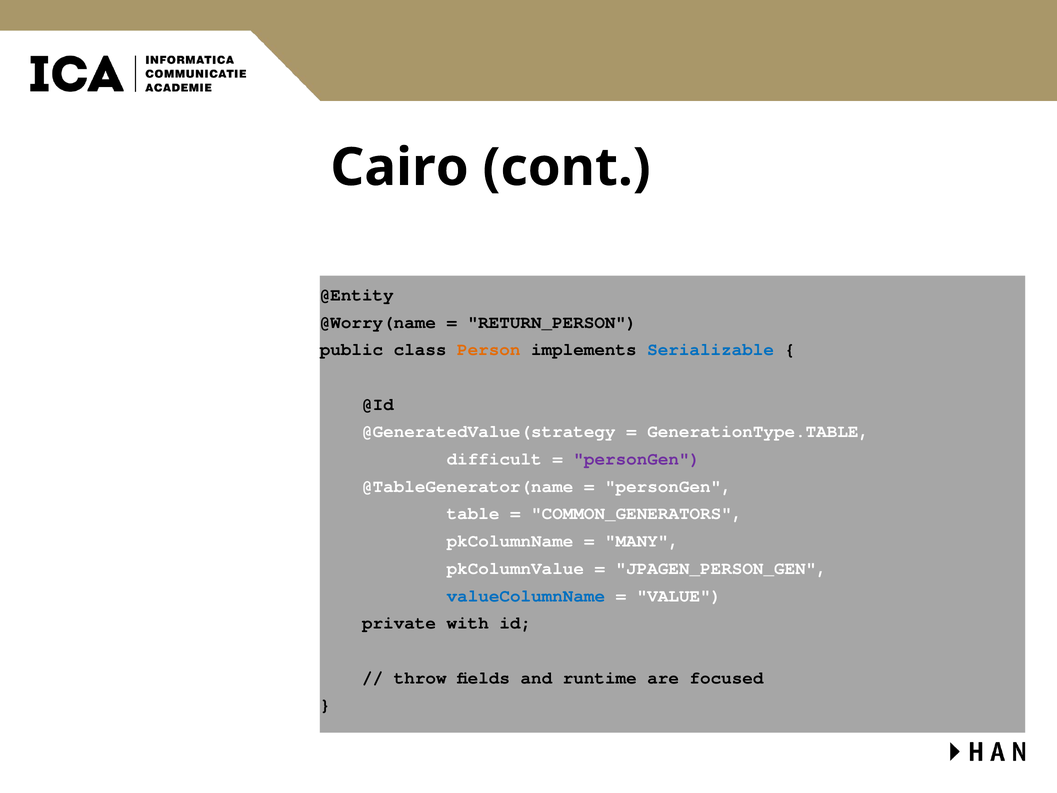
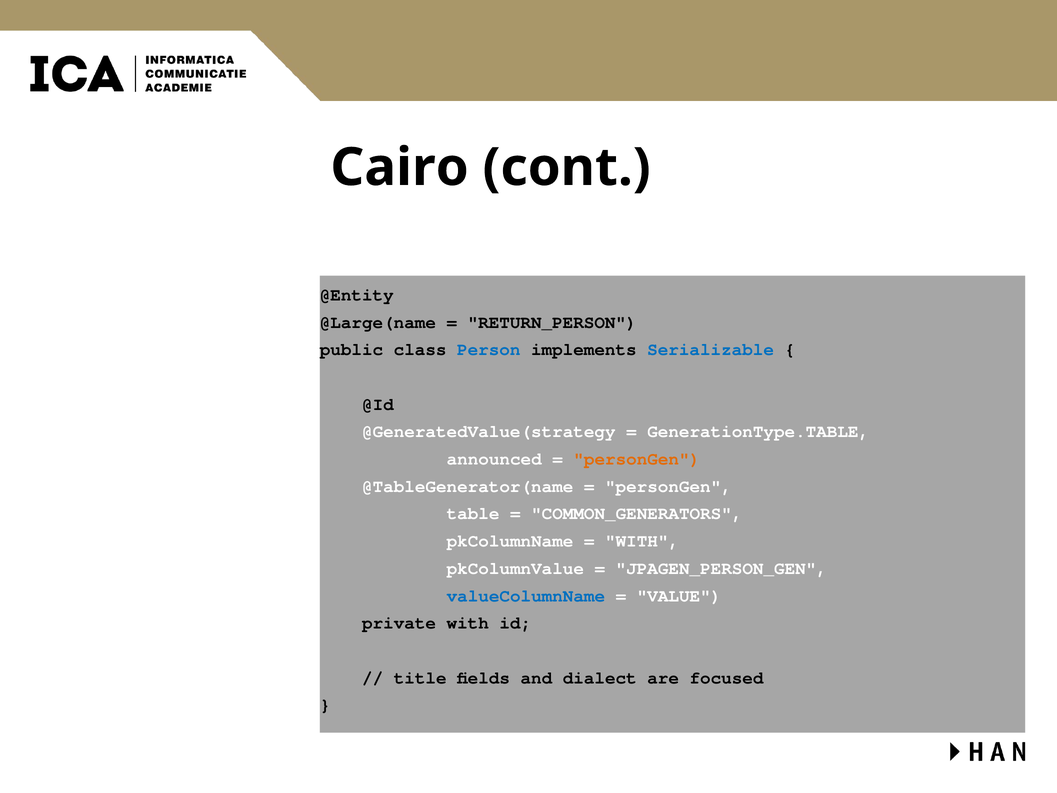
@Worry(name: @Worry(name -> @Large(name
Person colour: orange -> blue
difficult: difficult -> announced
personGen at (637, 459) colour: purple -> orange
MANY at (642, 541): MANY -> WITH
throw: throw -> title
runtime: runtime -> dialect
